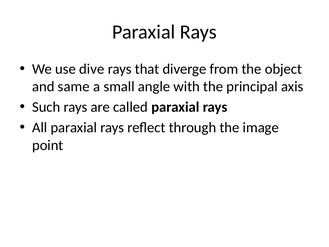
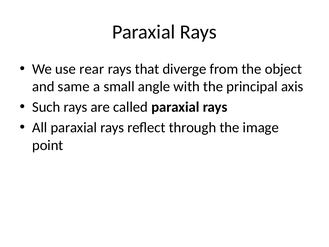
dive: dive -> rear
